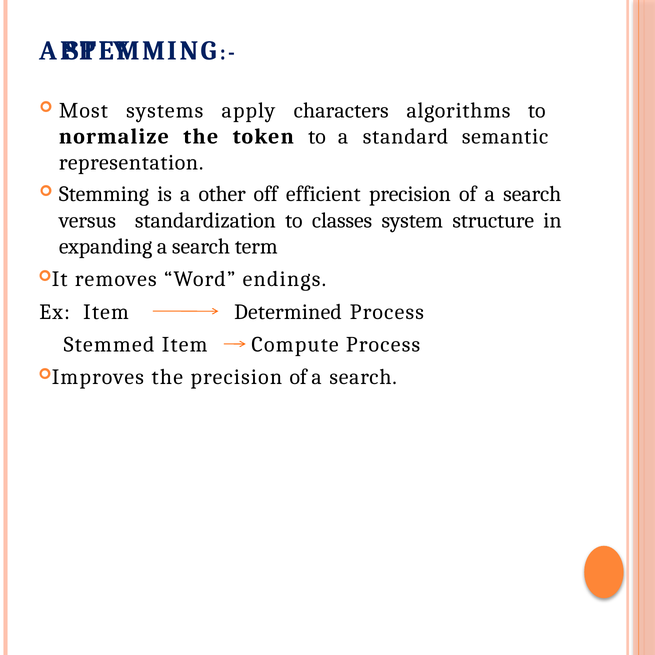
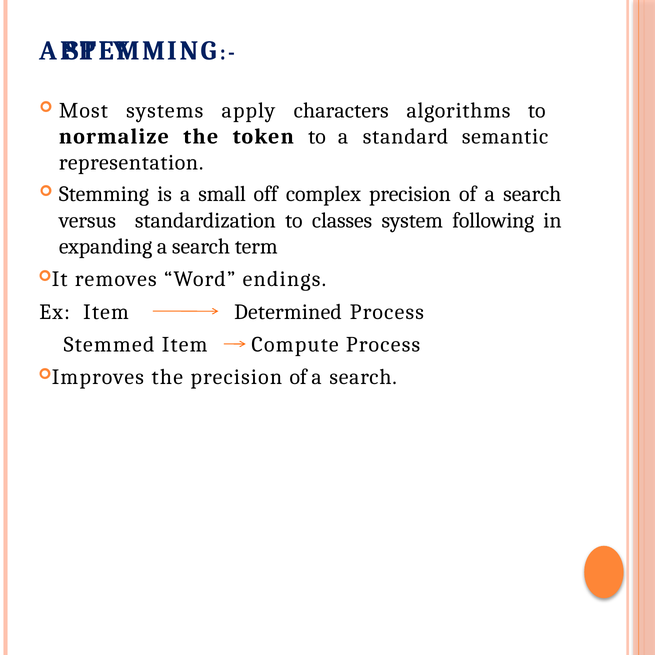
other: other -> small
efficient: efficient -> complex
structure: structure -> following
